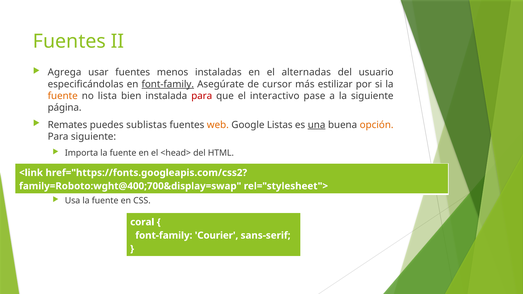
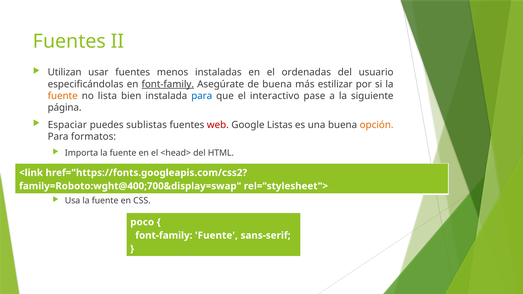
Agrega: Agrega -> Utilizan
alternadas: alternadas -> ordenadas
de cursor: cursor -> buena
para at (202, 96) colour: red -> blue
Remates: Remates -> Espaciar
web colour: orange -> red
una underline: present -> none
Para siguiente: siguiente -> formatos
coral: coral -> poco
font-family Courier: Courier -> Fuente
